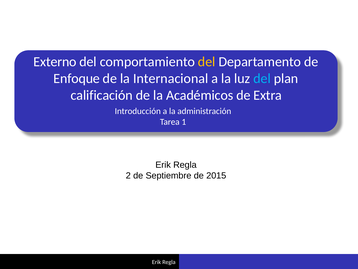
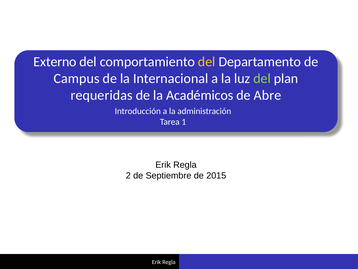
Enfoque: Enfoque -> Campus
del at (262, 78) colour: light blue -> light green
calificación: calificación -> requeridas
Extra: Extra -> Abre
